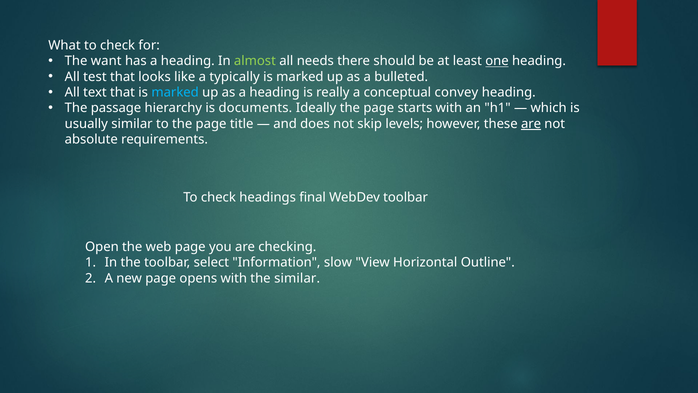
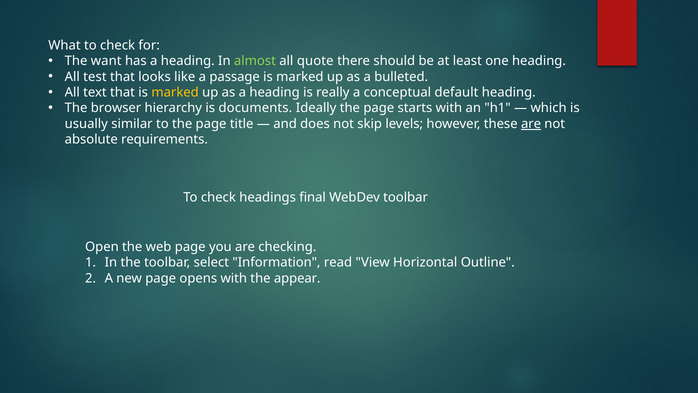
needs: needs -> quote
one underline: present -> none
typically: typically -> passage
marked at (175, 92) colour: light blue -> yellow
convey: convey -> default
passage: passage -> browser
slow: slow -> read
the similar: similar -> appear
